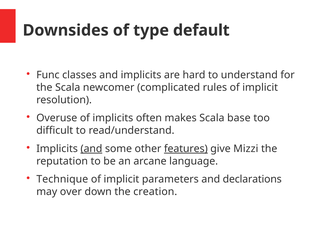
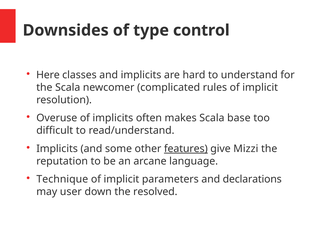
default: default -> control
Func: Func -> Here
and at (91, 149) underline: present -> none
over: over -> user
creation: creation -> resolved
